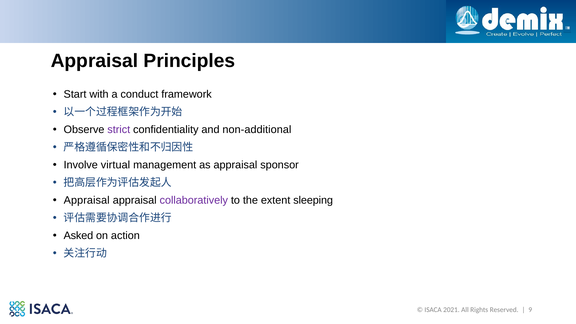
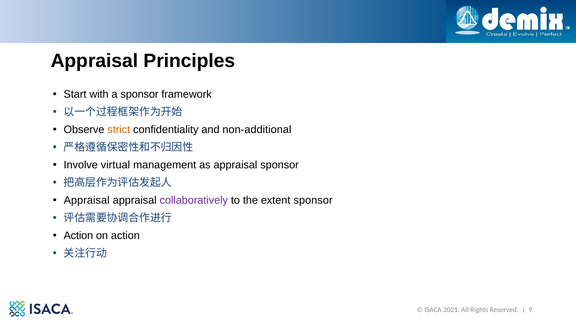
a conduct: conduct -> sponsor
strict colour: purple -> orange
extent sleeping: sleeping -> sponsor
Asked at (78, 236): Asked -> Action
